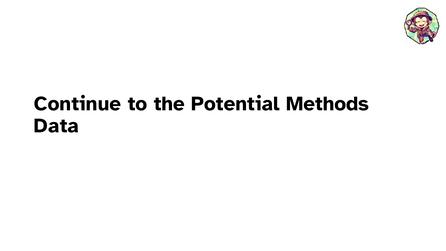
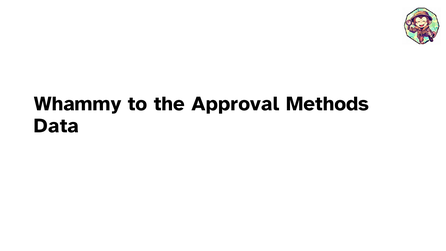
Continue: Continue -> Whammy
Potential: Potential -> Approval
